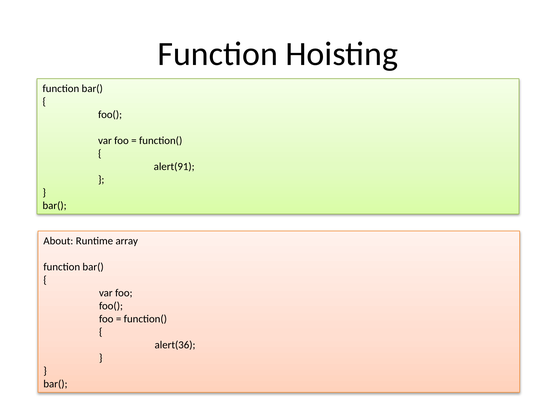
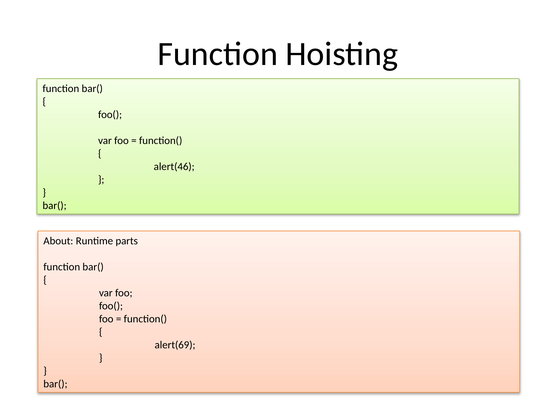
alert(91: alert(91 -> alert(46
array: array -> parts
alert(36: alert(36 -> alert(69
